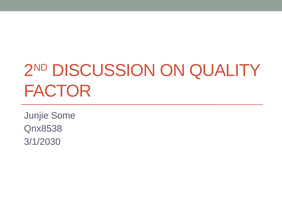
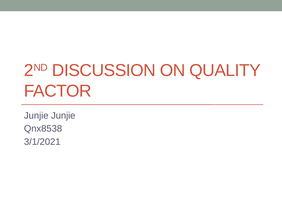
Junjie Some: Some -> Junjie
3/1/2030: 3/1/2030 -> 3/1/2021
